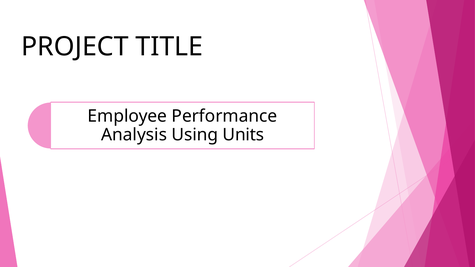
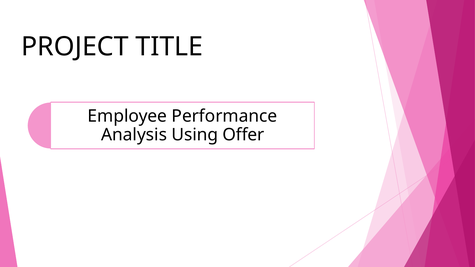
Units: Units -> Offer
